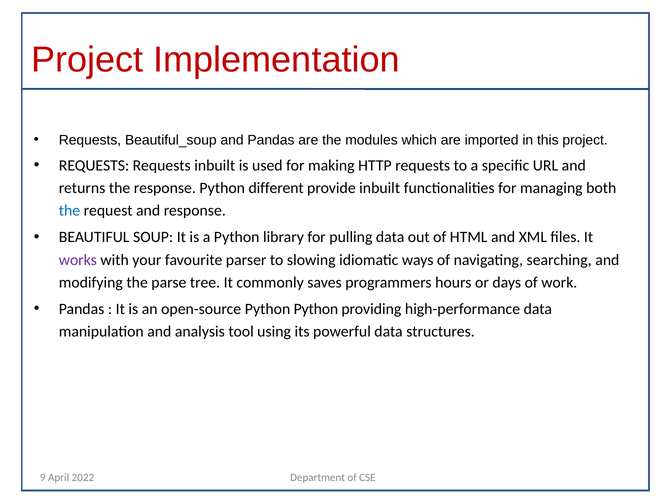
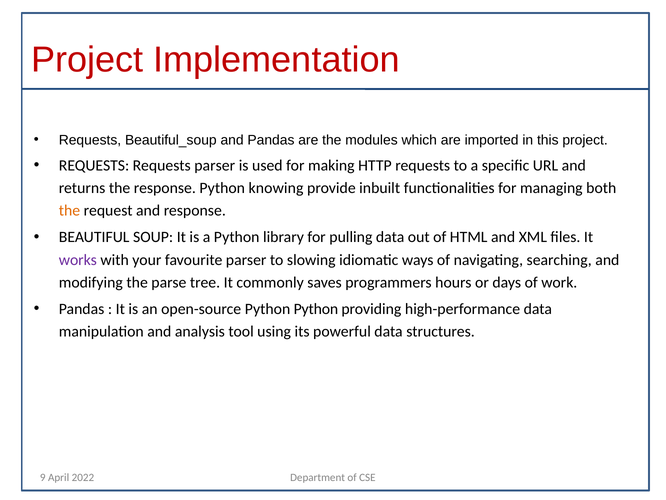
Requests inbuilt: inbuilt -> parser
different: different -> knowing
the at (70, 211) colour: blue -> orange
